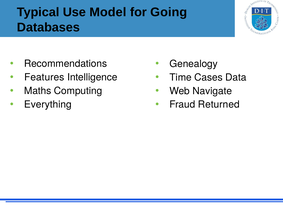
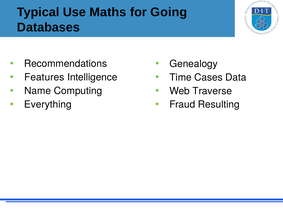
Model: Model -> Maths
Maths: Maths -> Name
Navigate: Navigate -> Traverse
Returned: Returned -> Resulting
